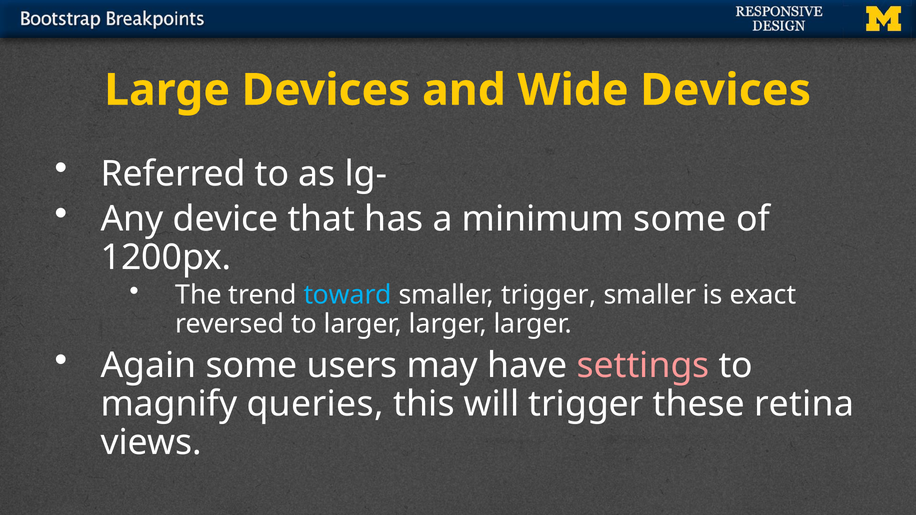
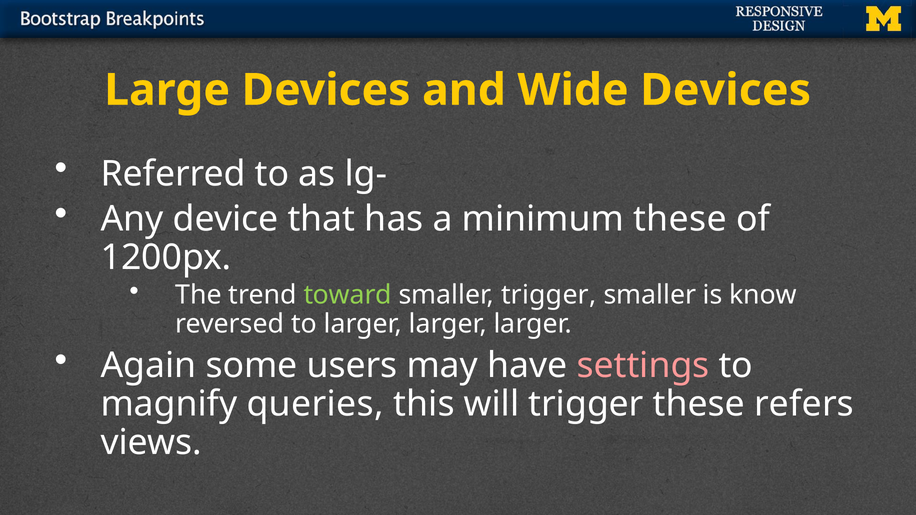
minimum some: some -> these
toward colour: light blue -> light green
exact: exact -> know
retina: retina -> refers
